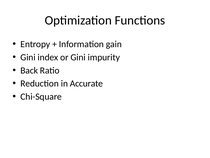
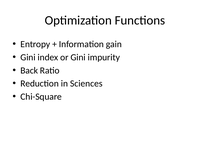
Accurate: Accurate -> Sciences
